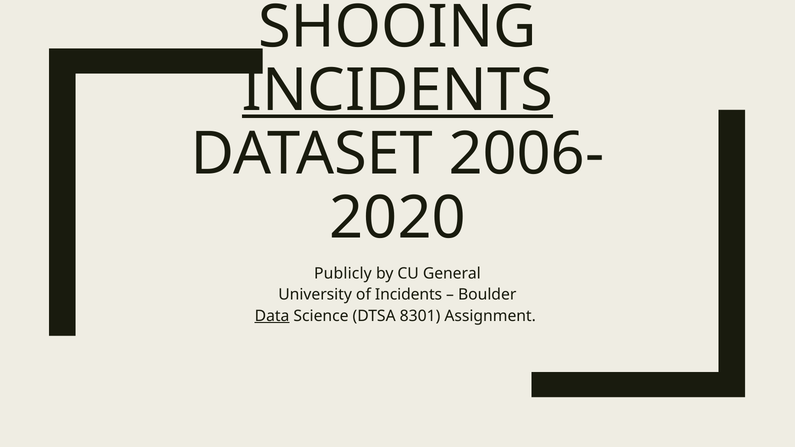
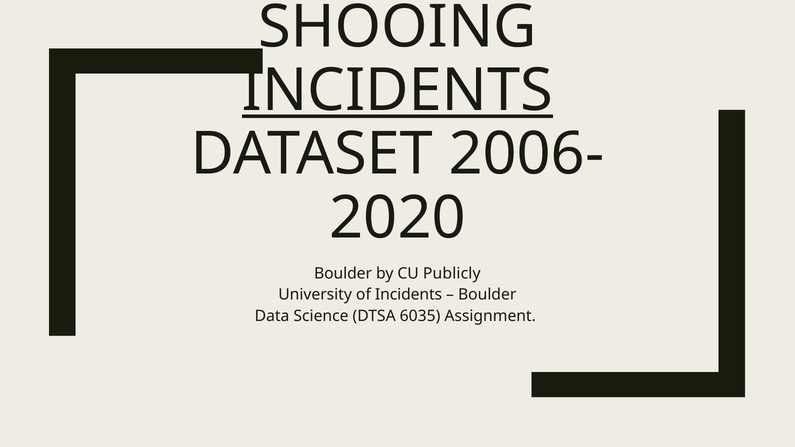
Publicly at (343, 274): Publicly -> Boulder
General: General -> Publicly
Data underline: present -> none
8301: 8301 -> 6035
